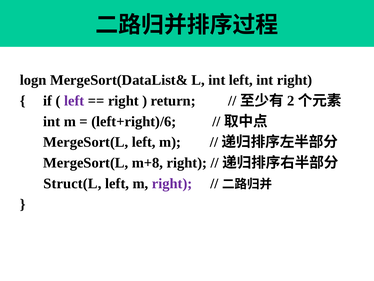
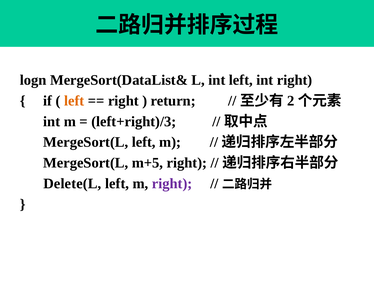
left at (74, 101) colour: purple -> orange
left+right)/6: left+right)/6 -> left+right)/3
m+8: m+8 -> m+5
Struct(L: Struct(L -> Delete(L
